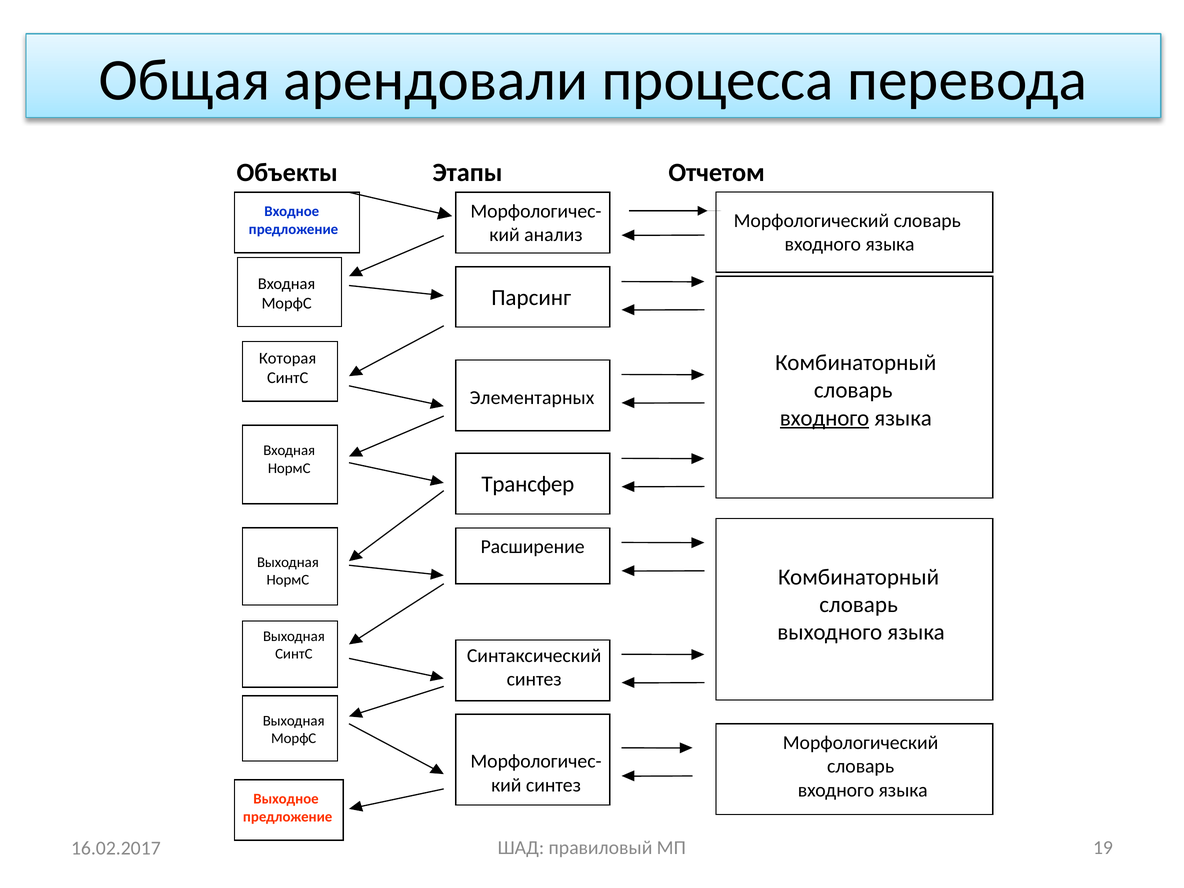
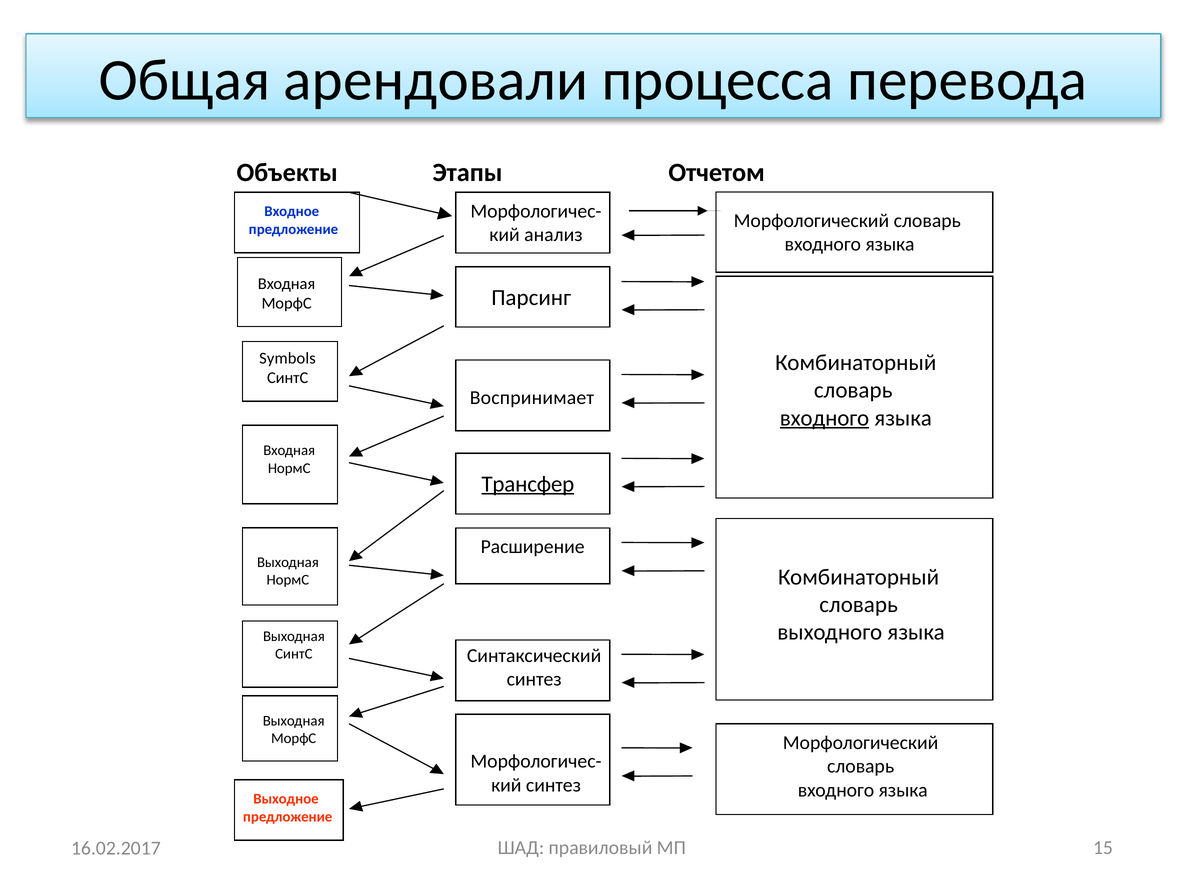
Которая: Которая -> Symbols
Элементарных: Элементарных -> Воспринимает
Трансфер underline: none -> present
19: 19 -> 15
